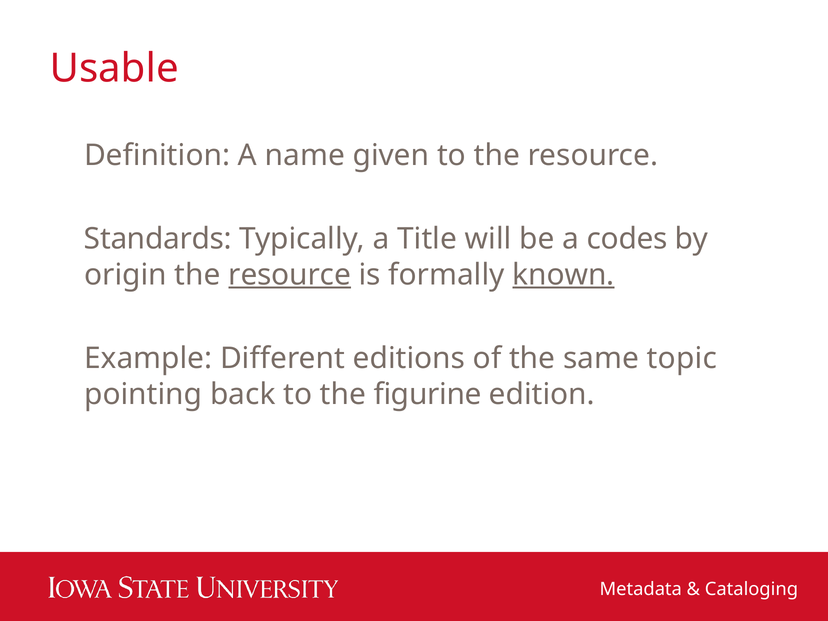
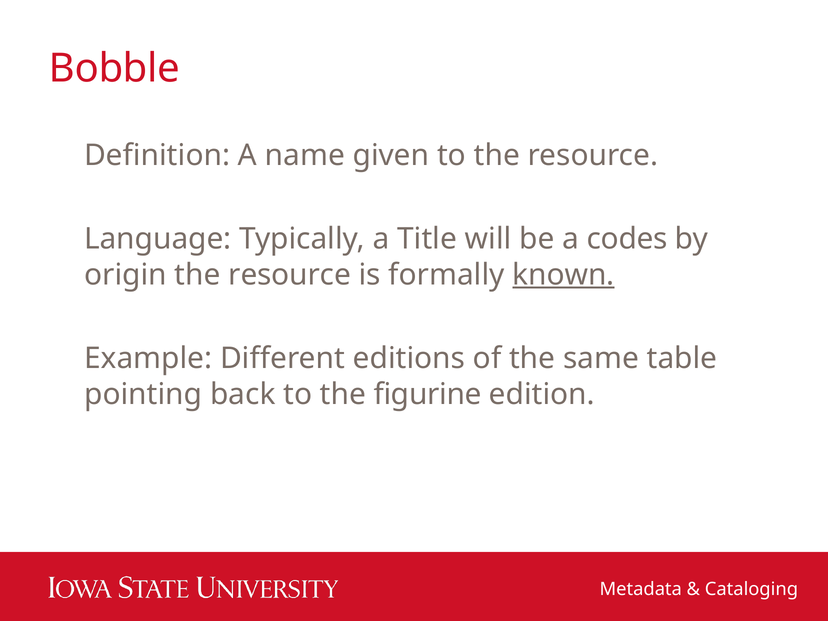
Usable: Usable -> Bobble
Standards: Standards -> Language
resource at (290, 275) underline: present -> none
topic: topic -> table
